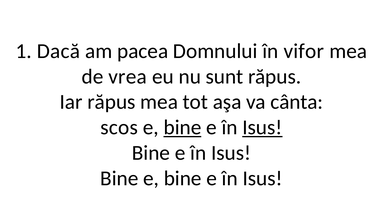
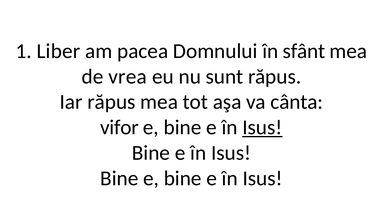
Dacă: Dacă -> Liber
vifor: vifor -> sfânt
scos: scos -> vifor
bine at (182, 128) underline: present -> none
